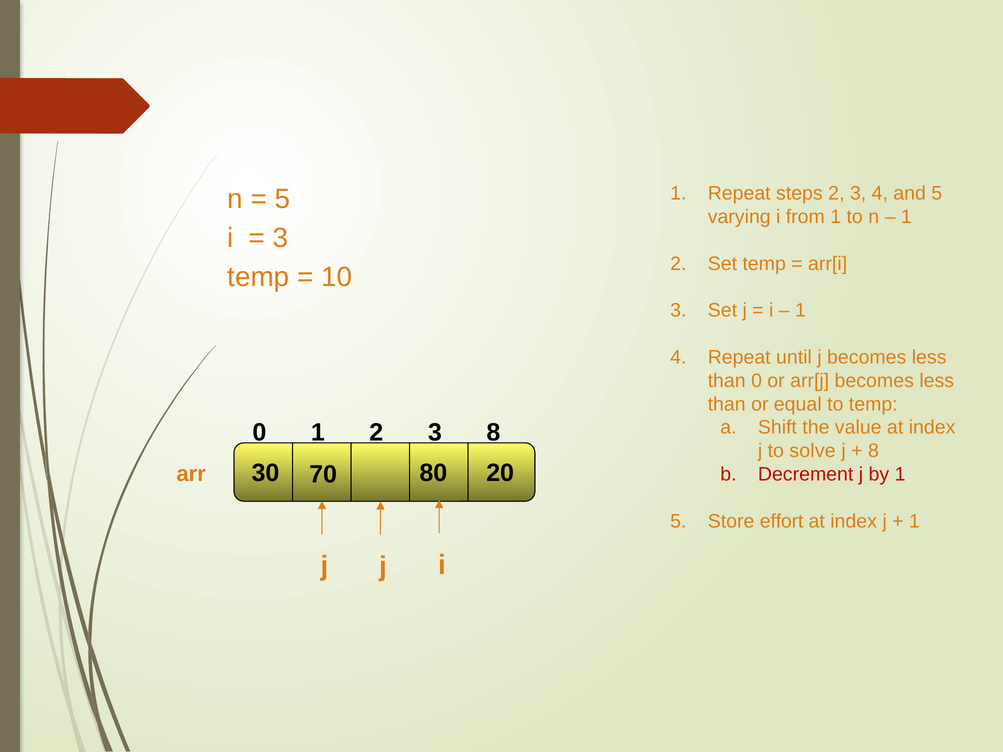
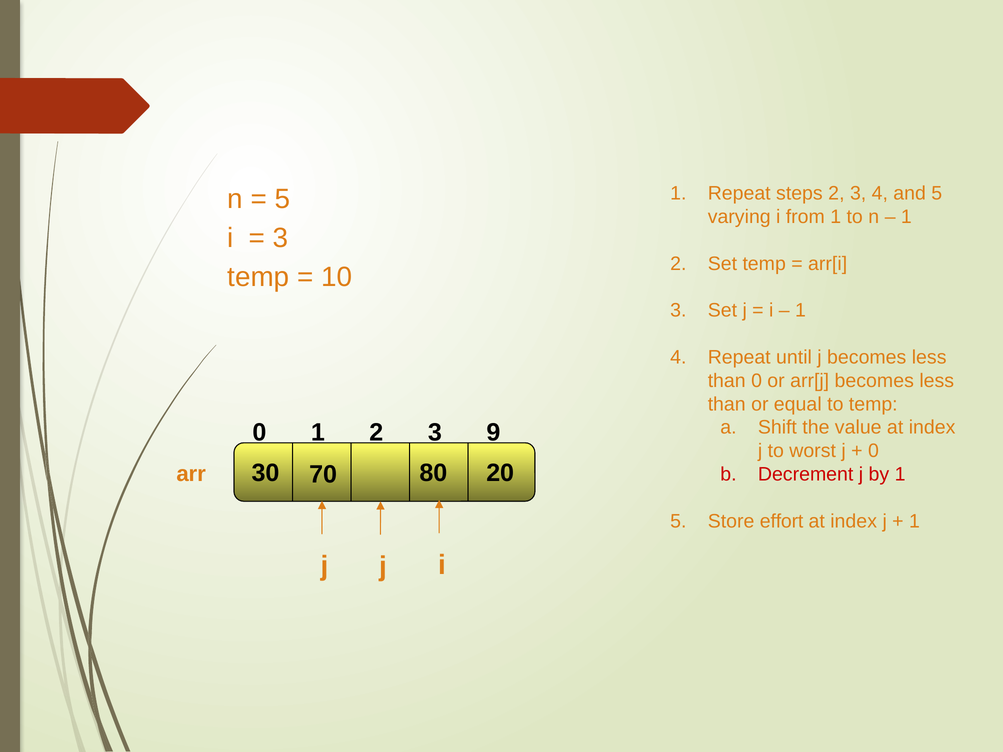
0 8: 8 -> 9
solve: solve -> worst
8 at (873, 451): 8 -> 0
